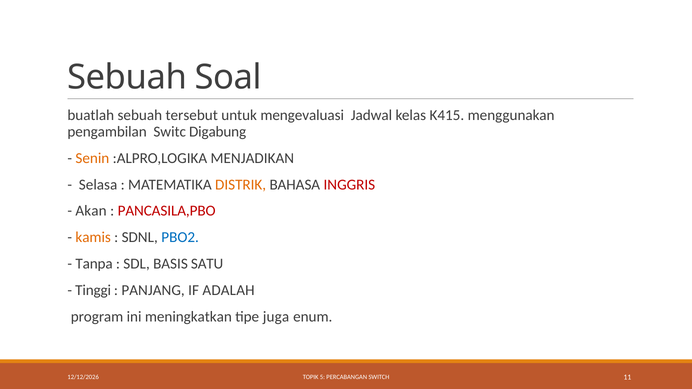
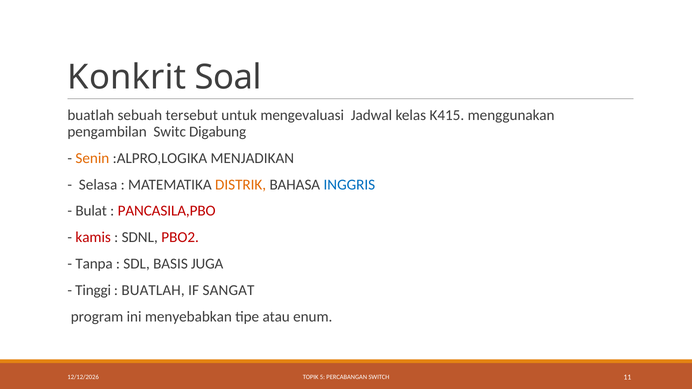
Sebuah at (127, 78): Sebuah -> Konkrit
INGGRIS colour: red -> blue
Akan: Akan -> Bulat
kamis colour: orange -> red
PBO2 colour: blue -> red
SATU: SATU -> JUGA
PANJANG at (153, 290): PANJANG -> BUATLAH
ADALAH: ADALAH -> SANGAT
meningkatkan: meningkatkan -> menyebabkan
juga: juga -> atau
